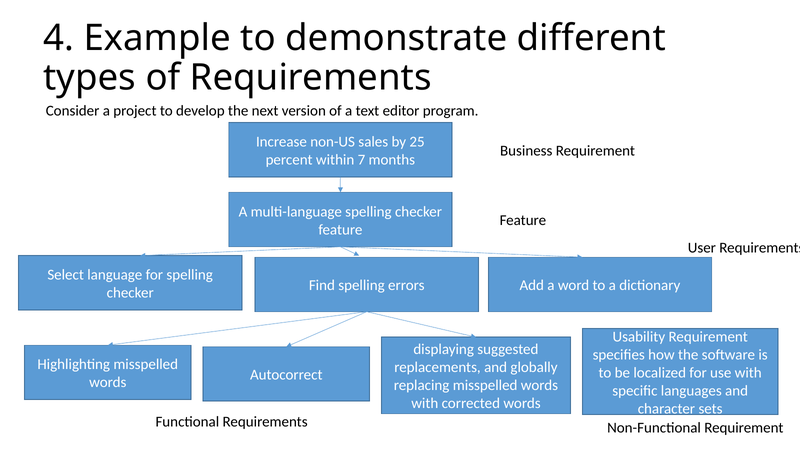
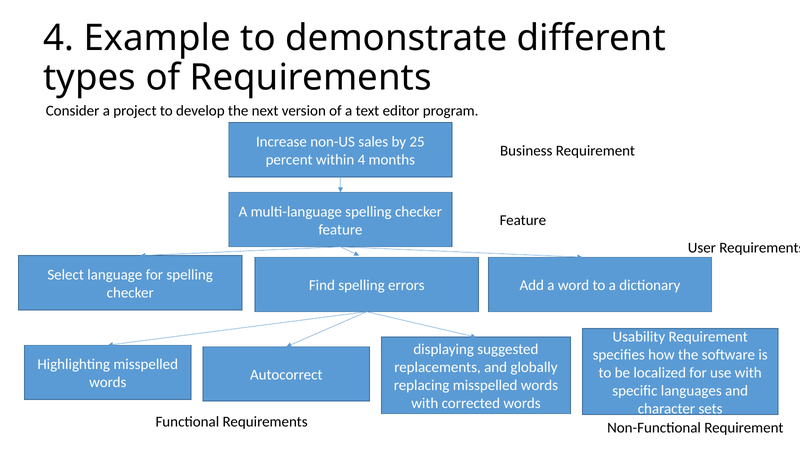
within 7: 7 -> 4
